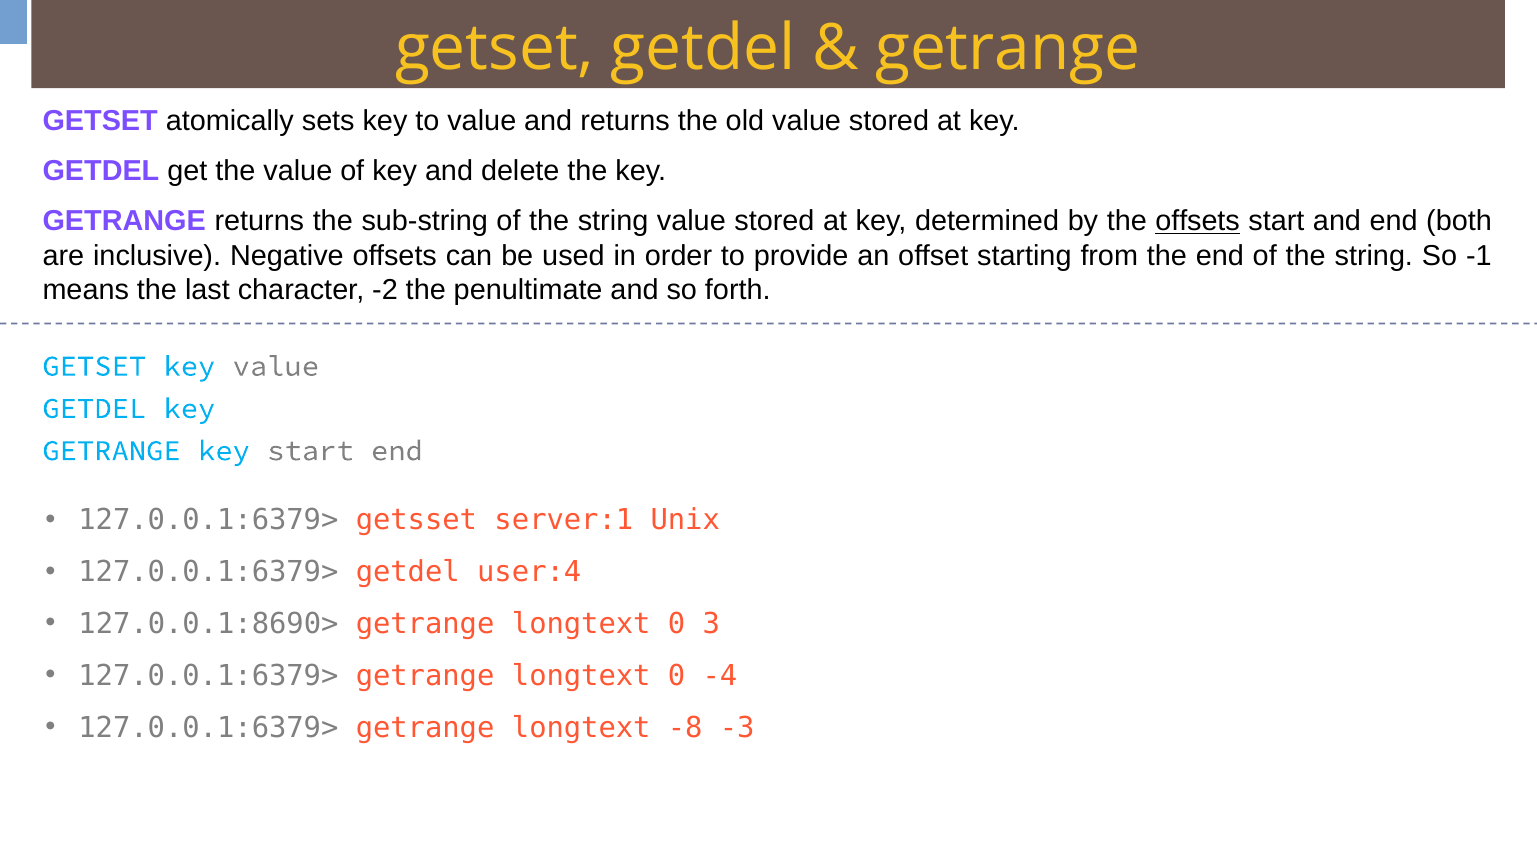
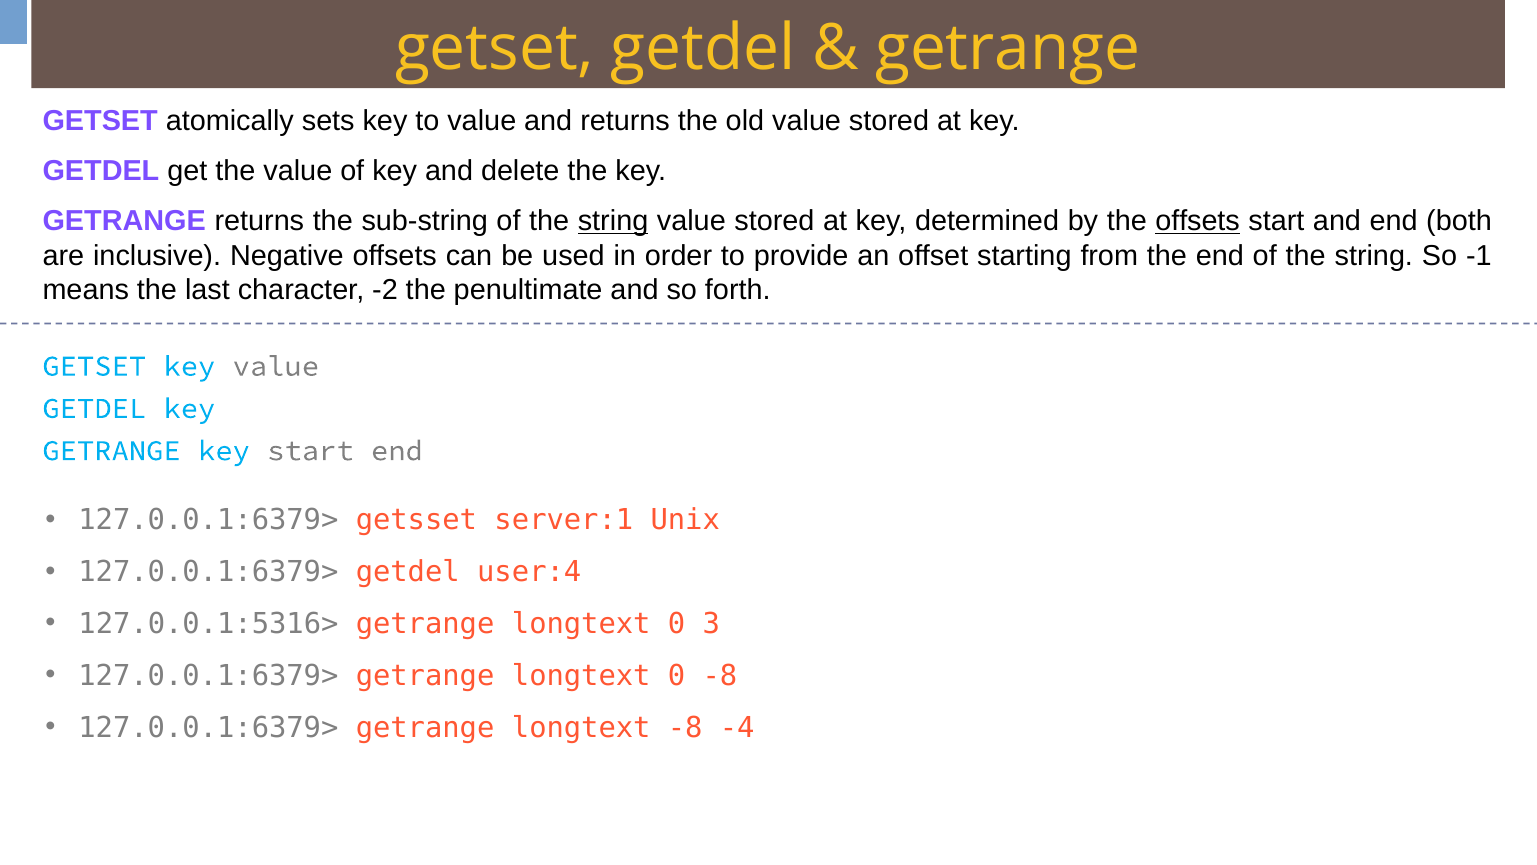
string at (613, 221) underline: none -> present
127.0.0.1:8690>: 127.0.0.1:8690> -> 127.0.0.1:5316>
0 -4: -4 -> -8
-3: -3 -> -4
